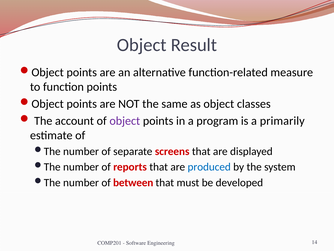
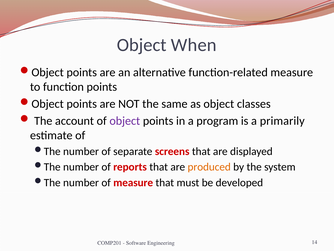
Result: Result -> When
produced colour: blue -> orange
of between: between -> measure
